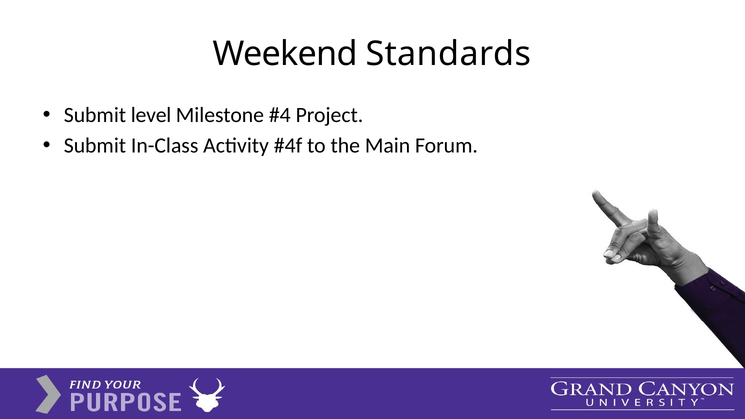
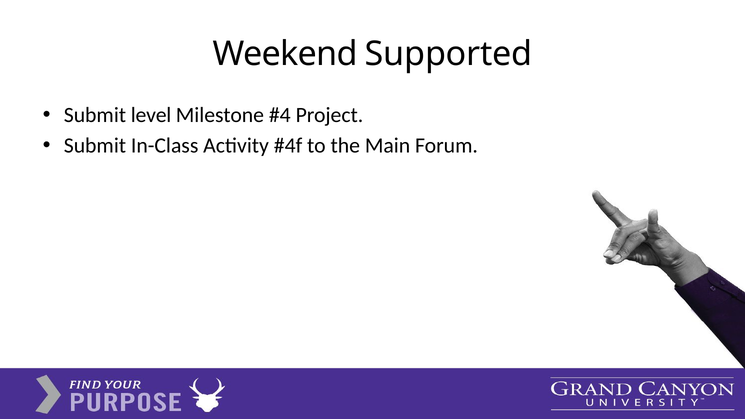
Standards: Standards -> Supported
